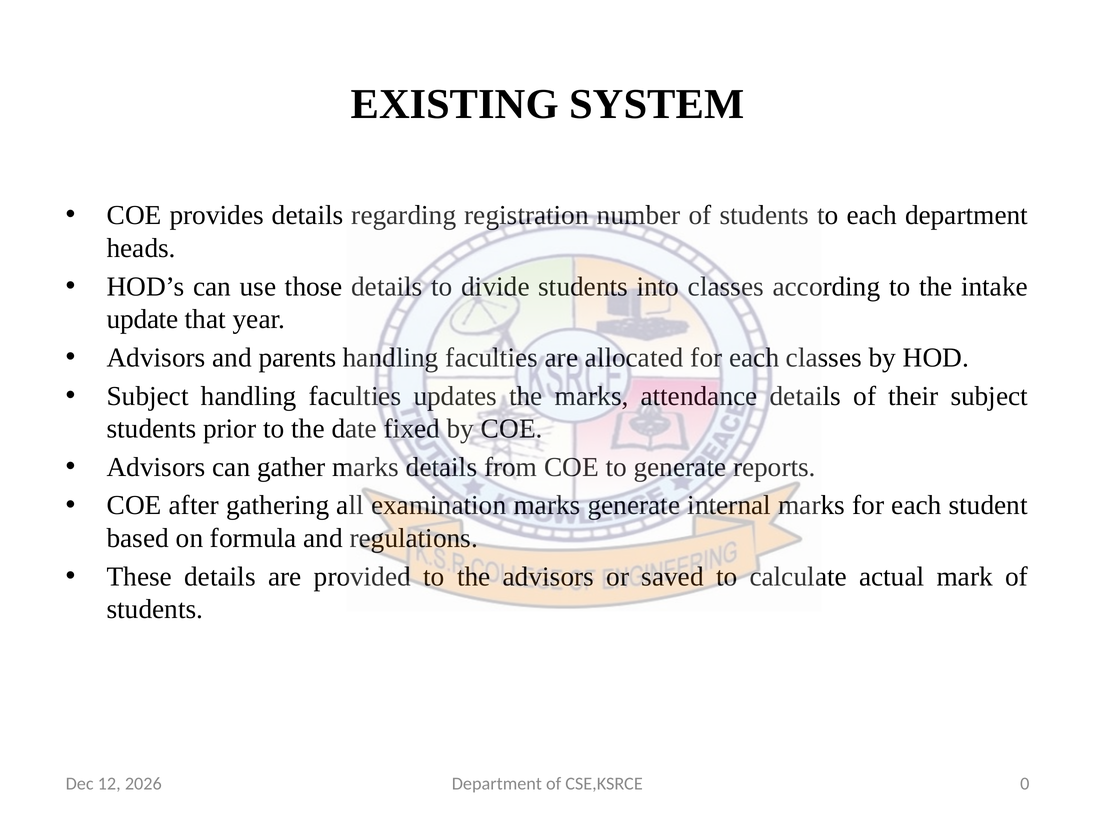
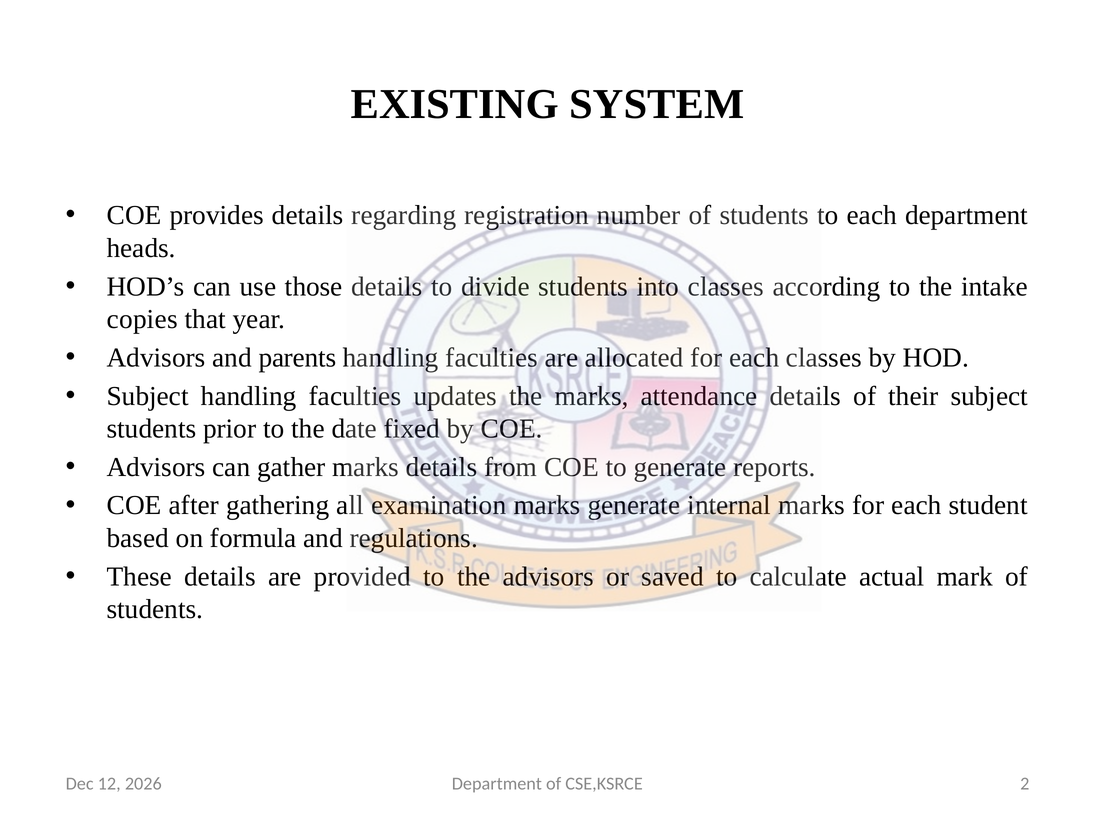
update: update -> copies
0: 0 -> 2
